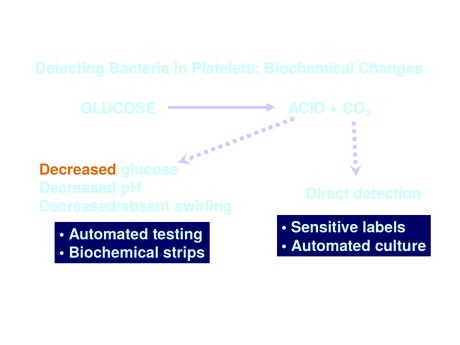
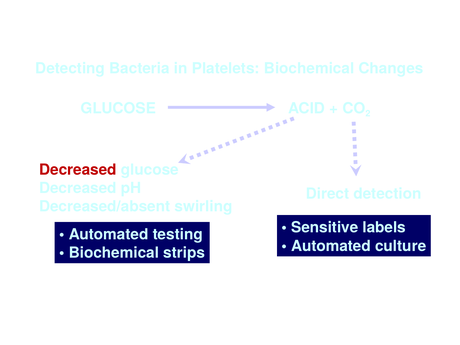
Decreased at (78, 170) colour: orange -> red
